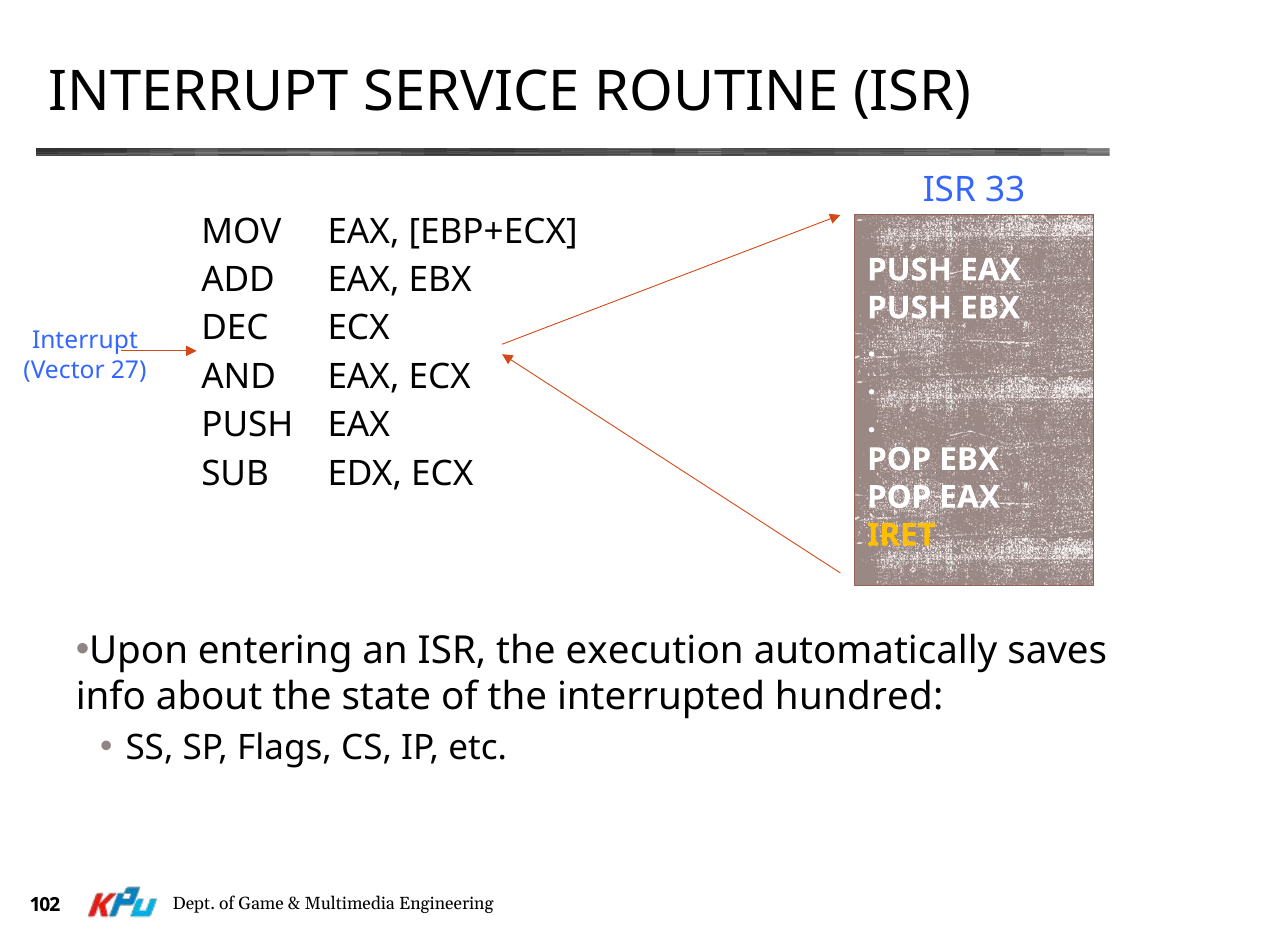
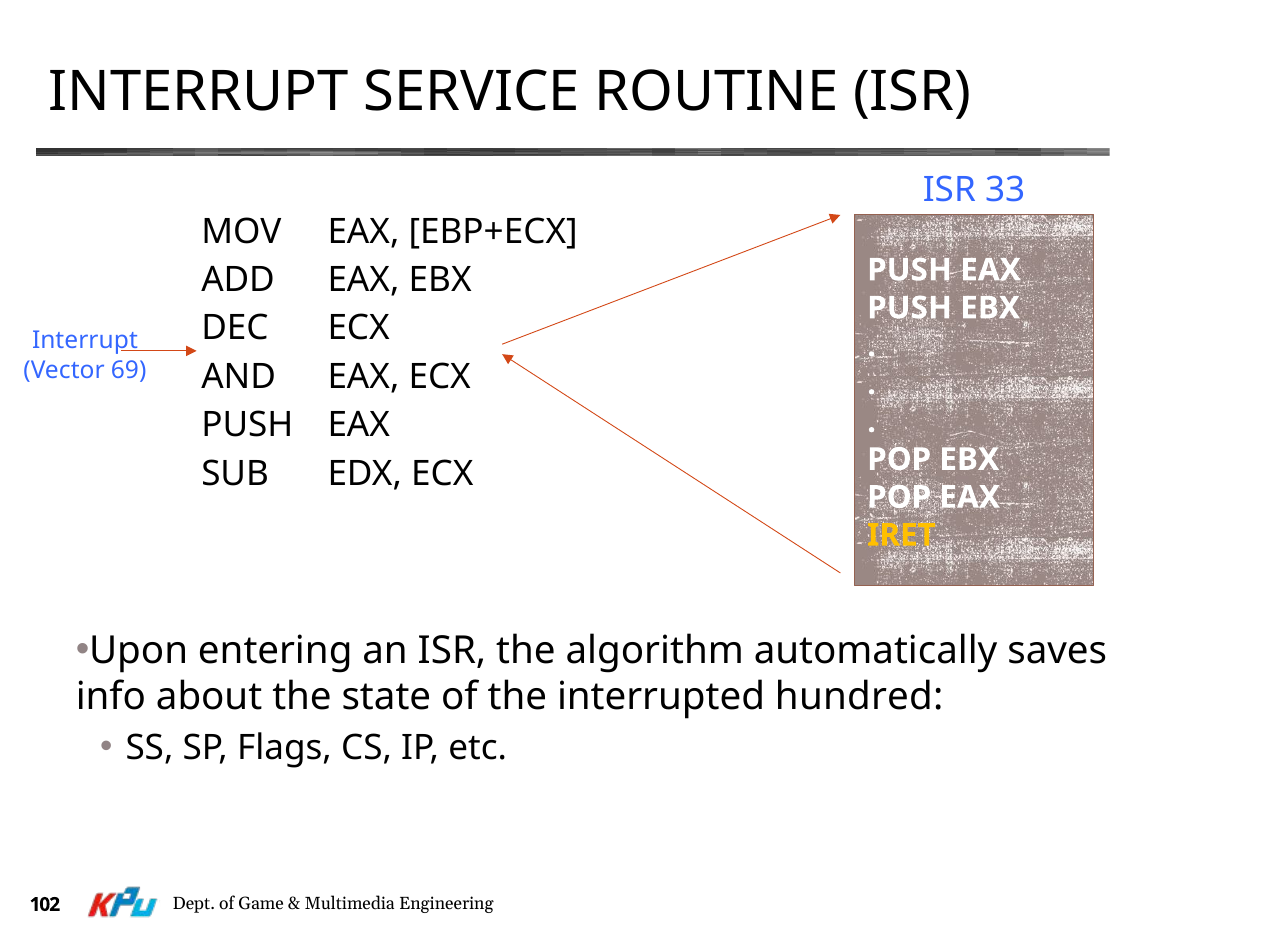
27: 27 -> 69
execution: execution -> algorithm
